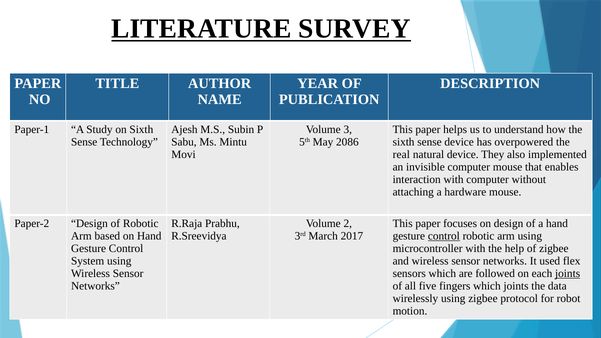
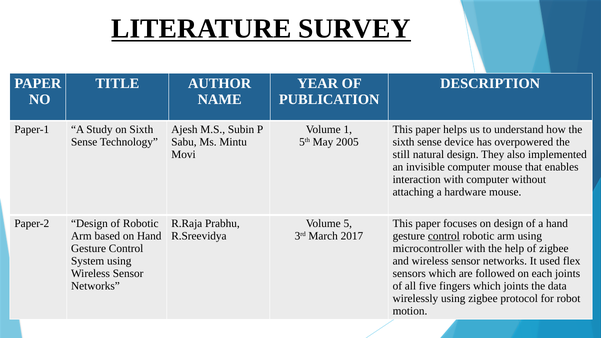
3: 3 -> 1
2086: 2086 -> 2005
real: real -> still
natural device: device -> design
2: 2 -> 5
joints at (568, 274) underline: present -> none
